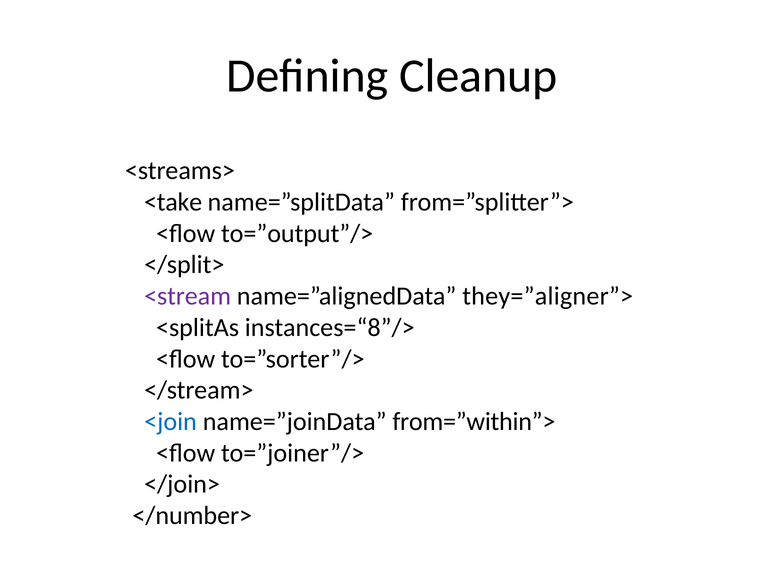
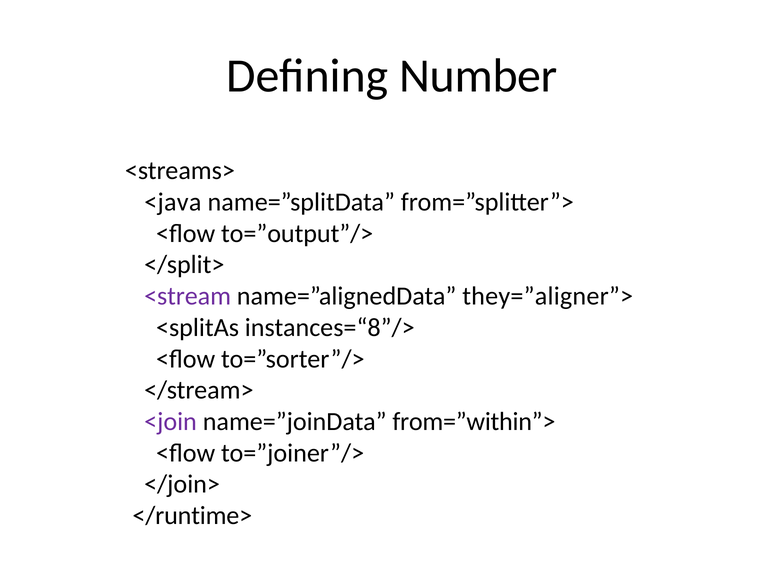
Cleanup: Cleanup -> Number
<take: <take -> <java
<join colour: blue -> purple
</number>: </number> -> </runtime>
